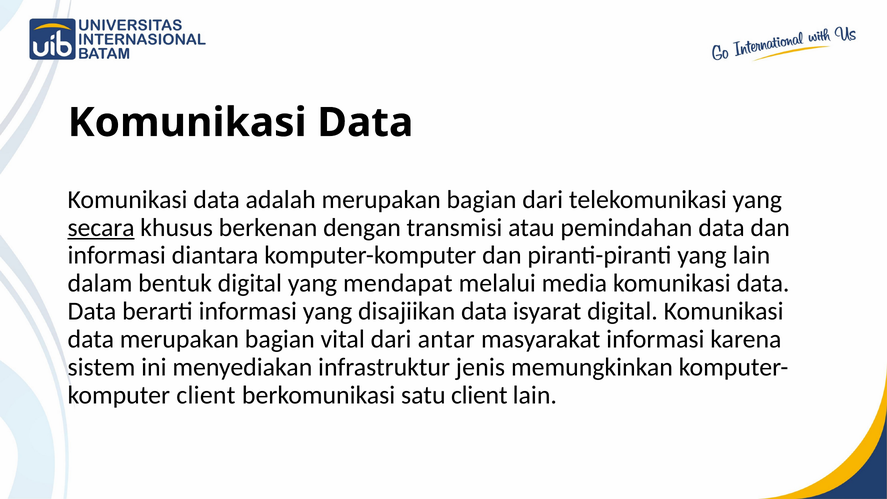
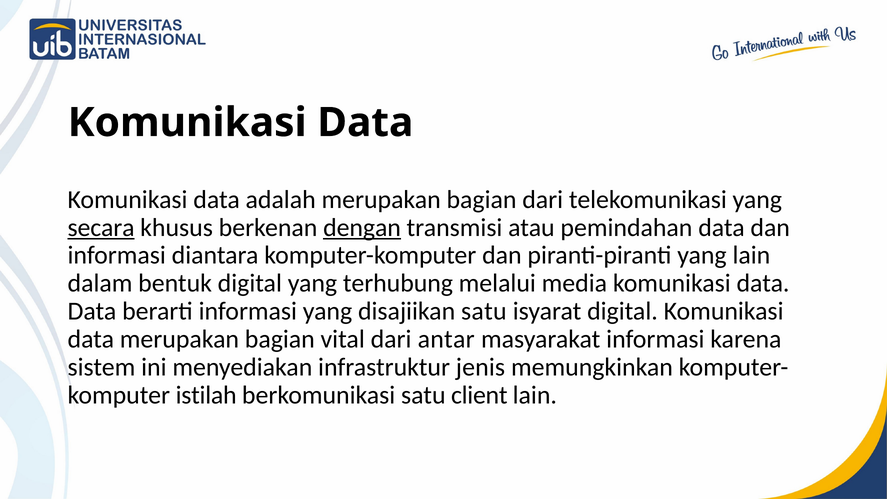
dengan underline: none -> present
mendapat: mendapat -> terhubung
disajiikan data: data -> satu
client at (206, 395): client -> istilah
